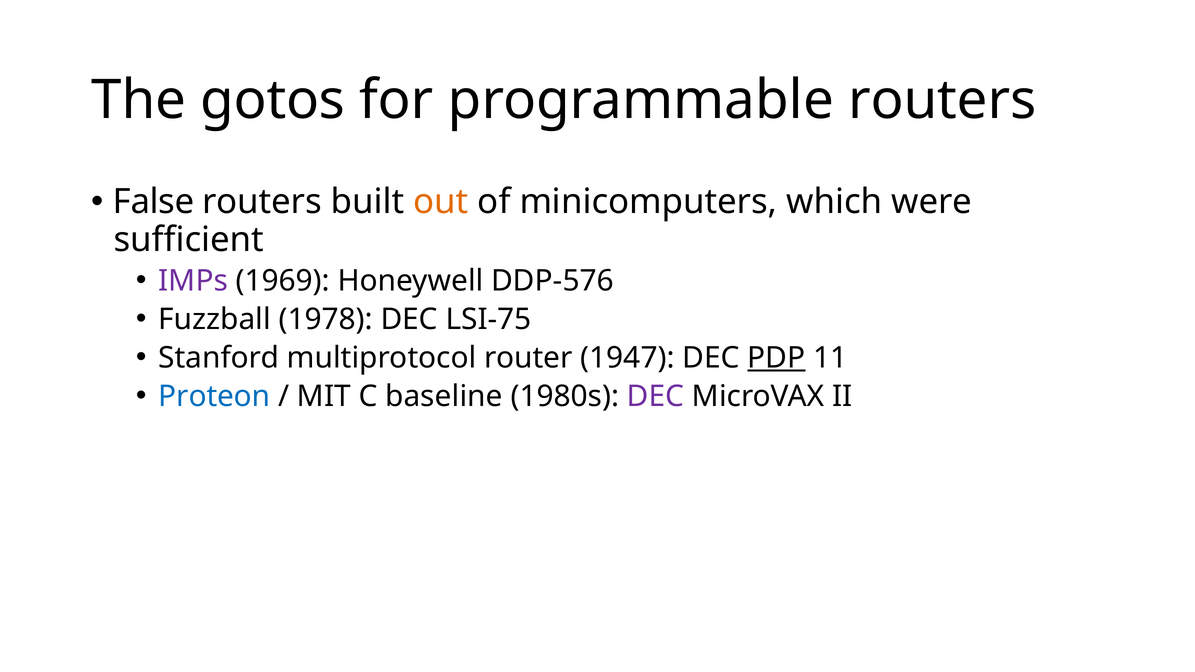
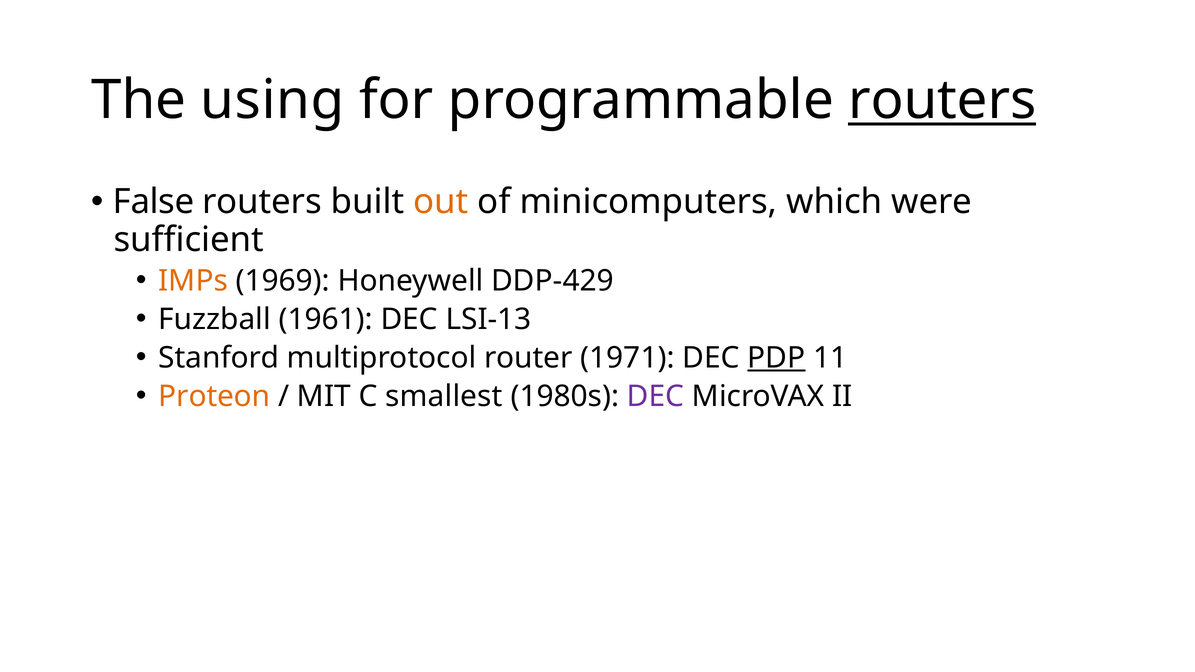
gotos: gotos -> using
routers at (942, 100) underline: none -> present
IMPs colour: purple -> orange
DDP-576: DDP-576 -> DDP-429
1978: 1978 -> 1961
LSI-75: LSI-75 -> LSI-13
1947: 1947 -> 1971
Proteon colour: blue -> orange
baseline: baseline -> smallest
